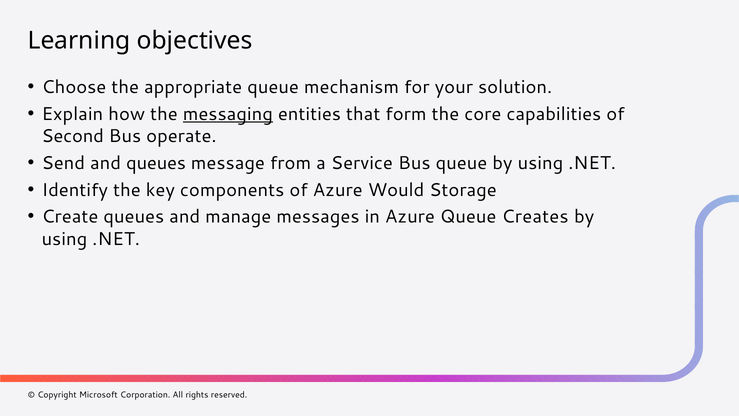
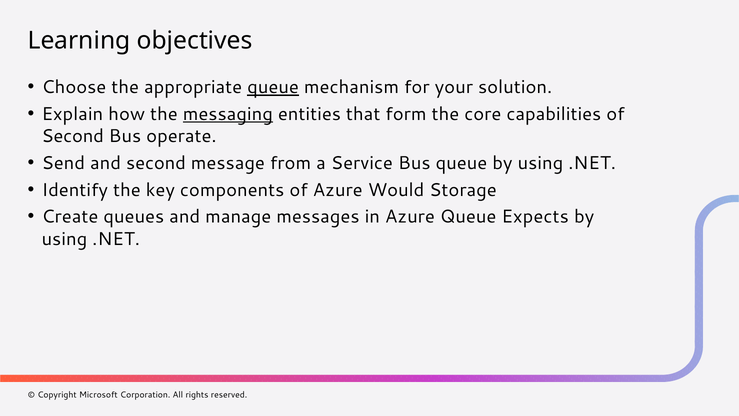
queue at (273, 87) underline: none -> present
and queues: queues -> second
Creates: Creates -> Expects
